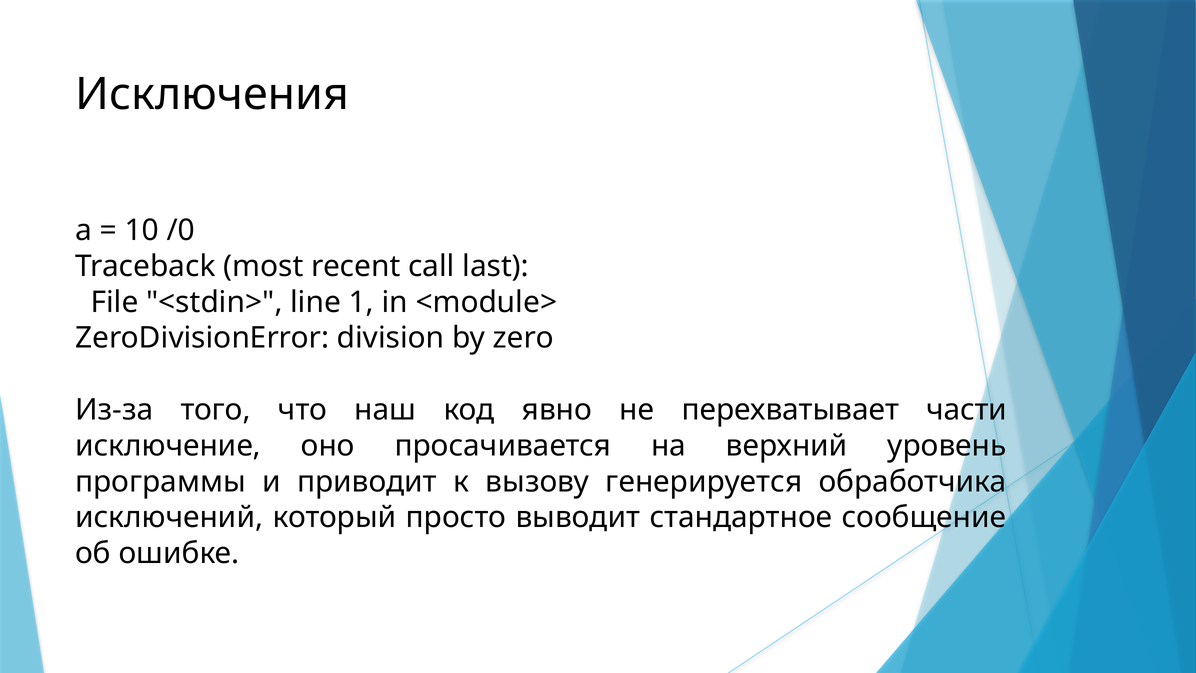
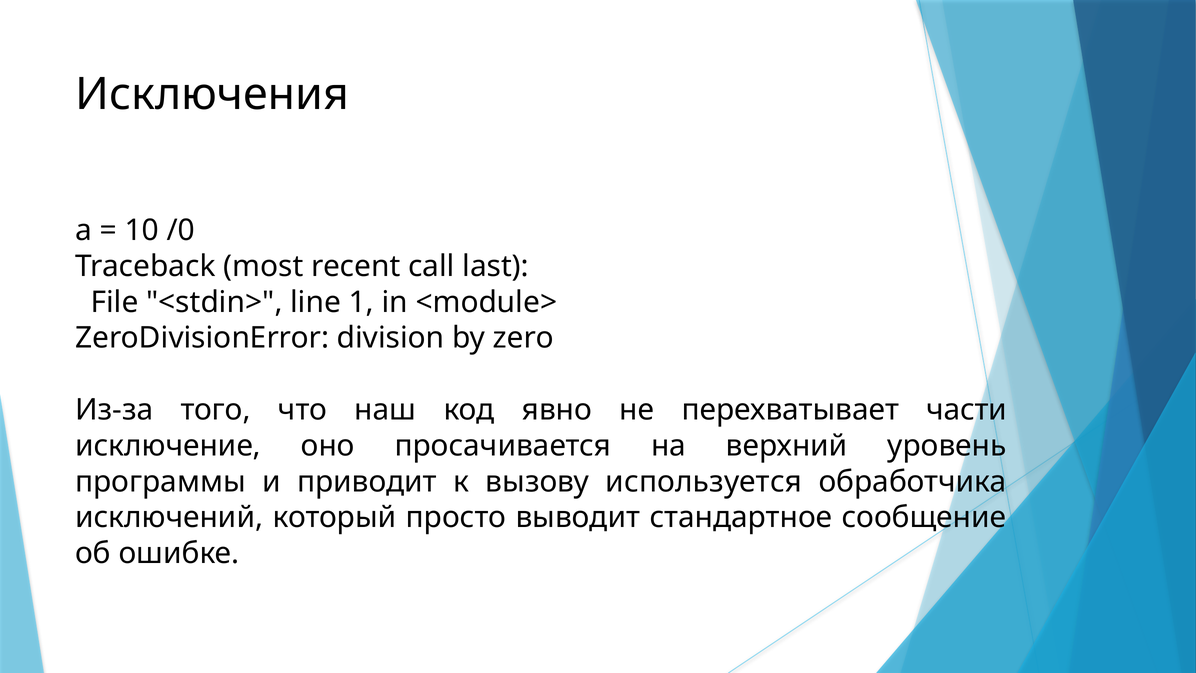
генерируется: генерируется -> используется
